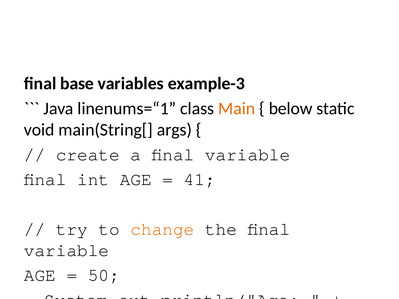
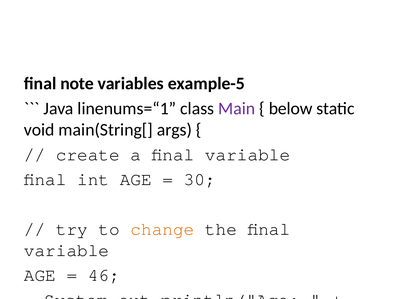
base: base -> note
example-3: example-3 -> example-5
Main colour: orange -> purple
41: 41 -> 30
50: 50 -> 46
